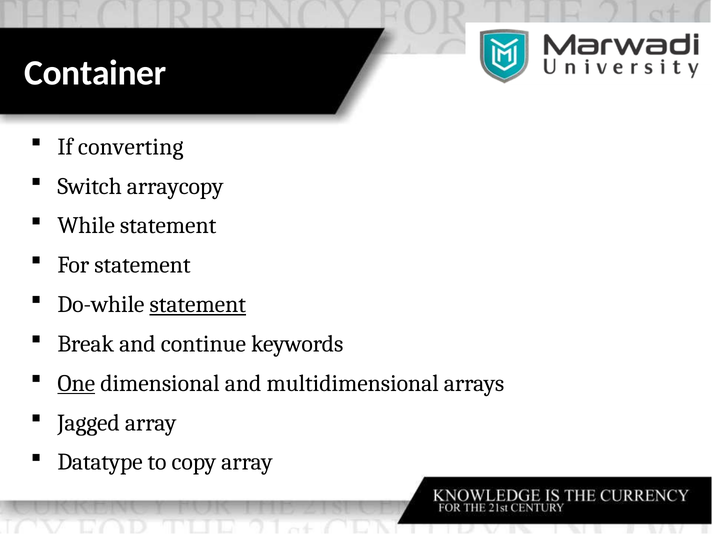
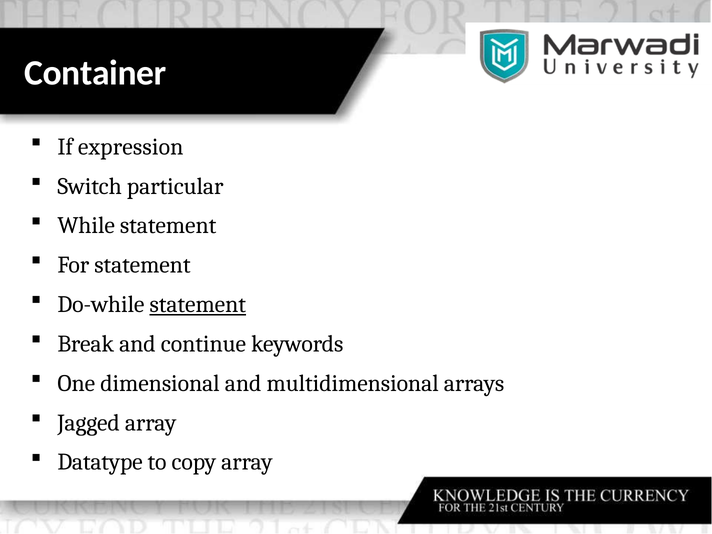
converting: converting -> expression
arraycopy: arraycopy -> particular
One underline: present -> none
